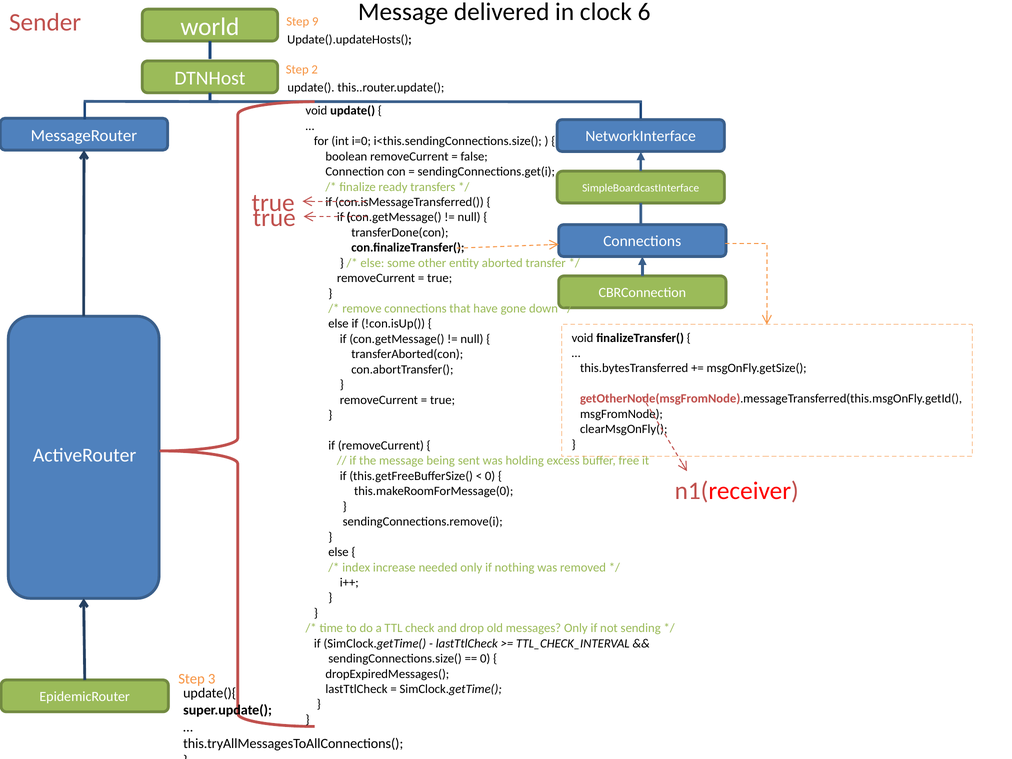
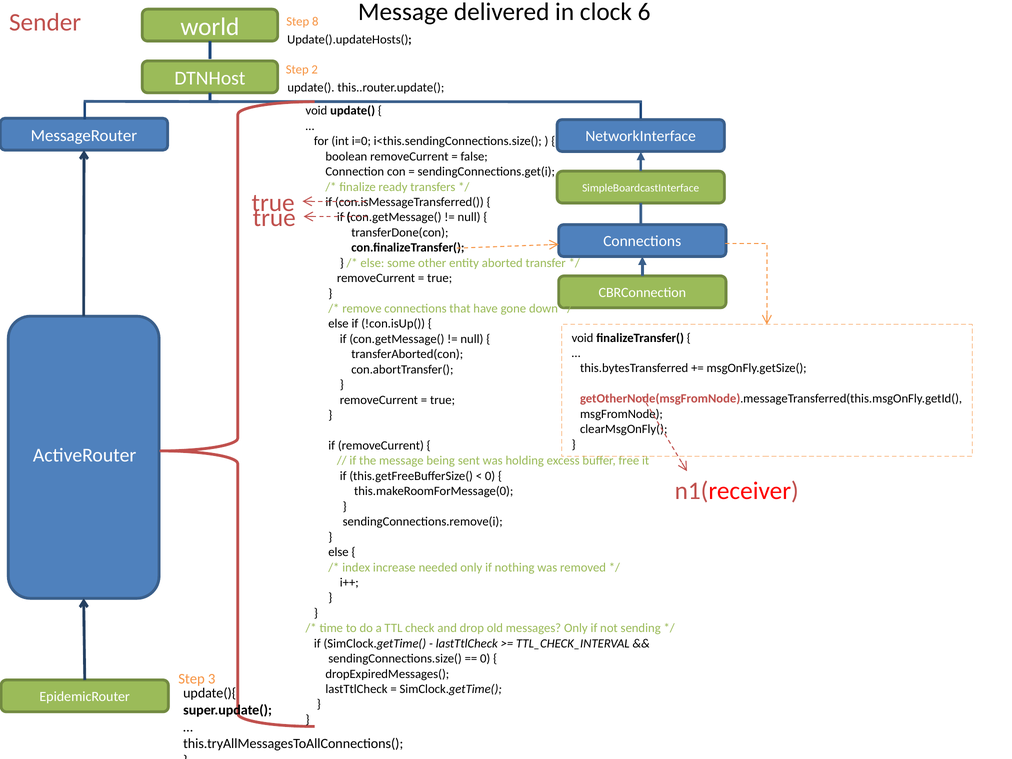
9: 9 -> 8
